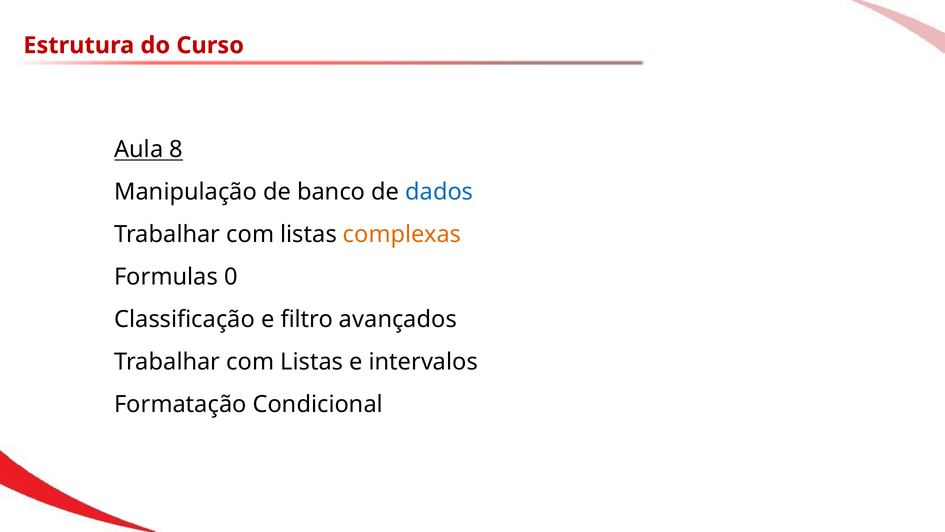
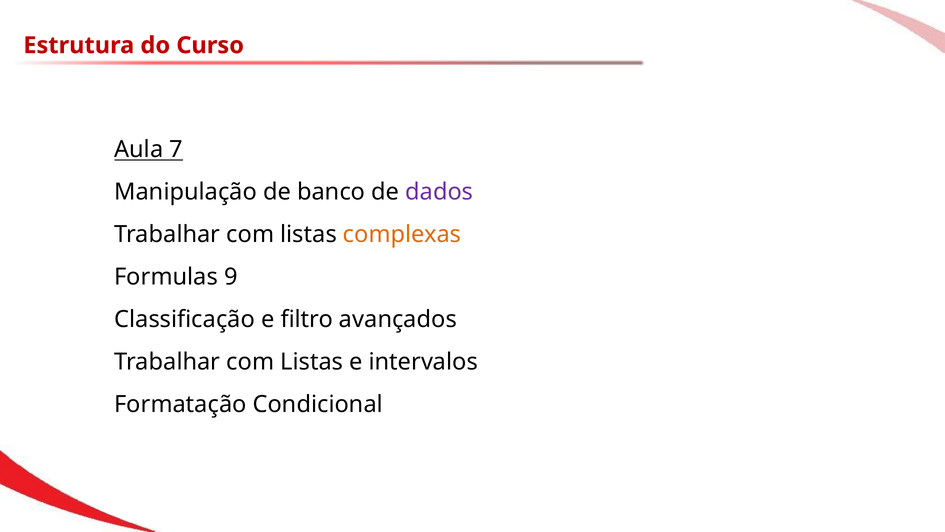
8: 8 -> 7
dados colour: blue -> purple
0: 0 -> 9
